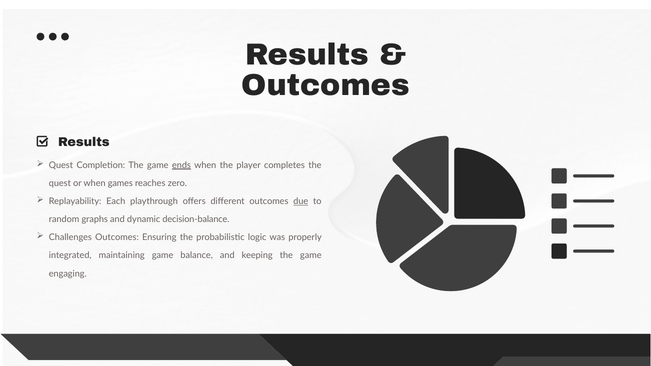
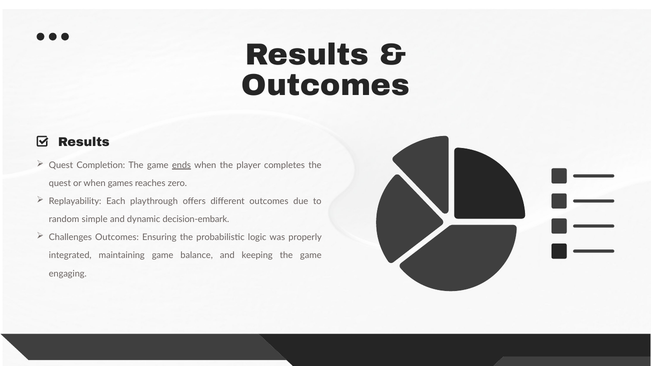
due underline: present -> none
graphs: graphs -> simple
decision-balance: decision-balance -> decision-embark
